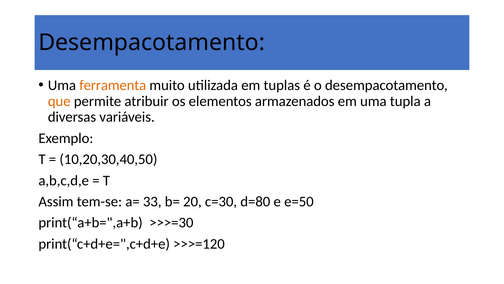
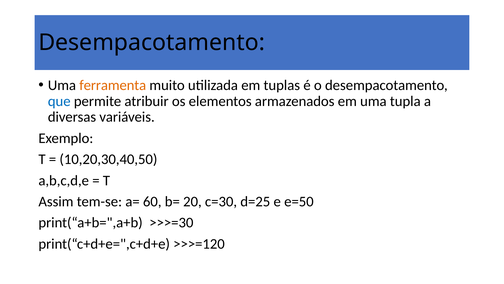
que colour: orange -> blue
33: 33 -> 60
d=80: d=80 -> d=25
